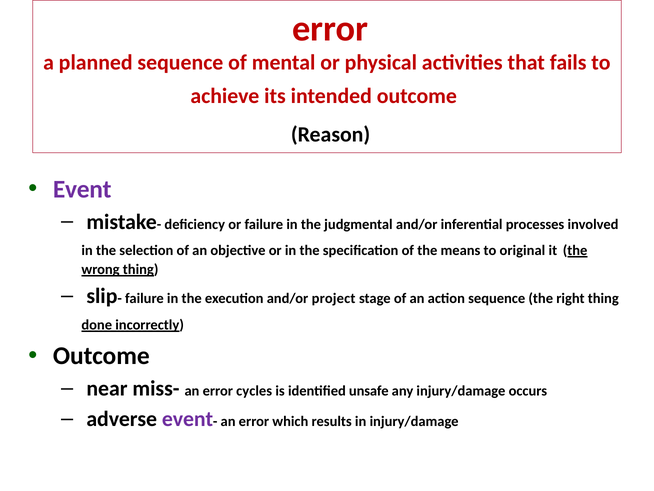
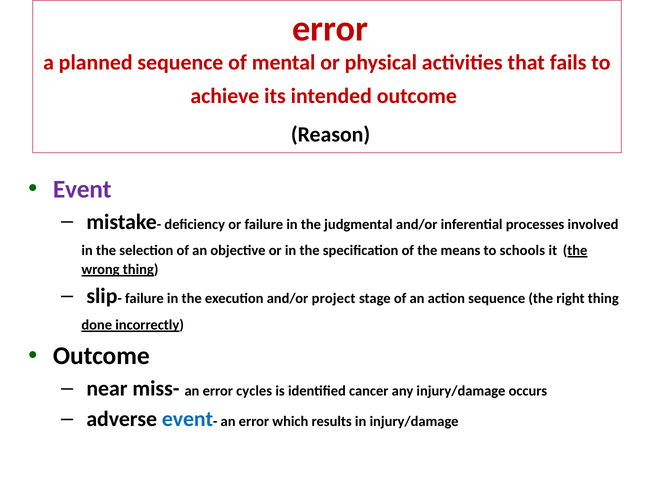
original: original -> schools
unsafe: unsafe -> cancer
event at (187, 419) colour: purple -> blue
